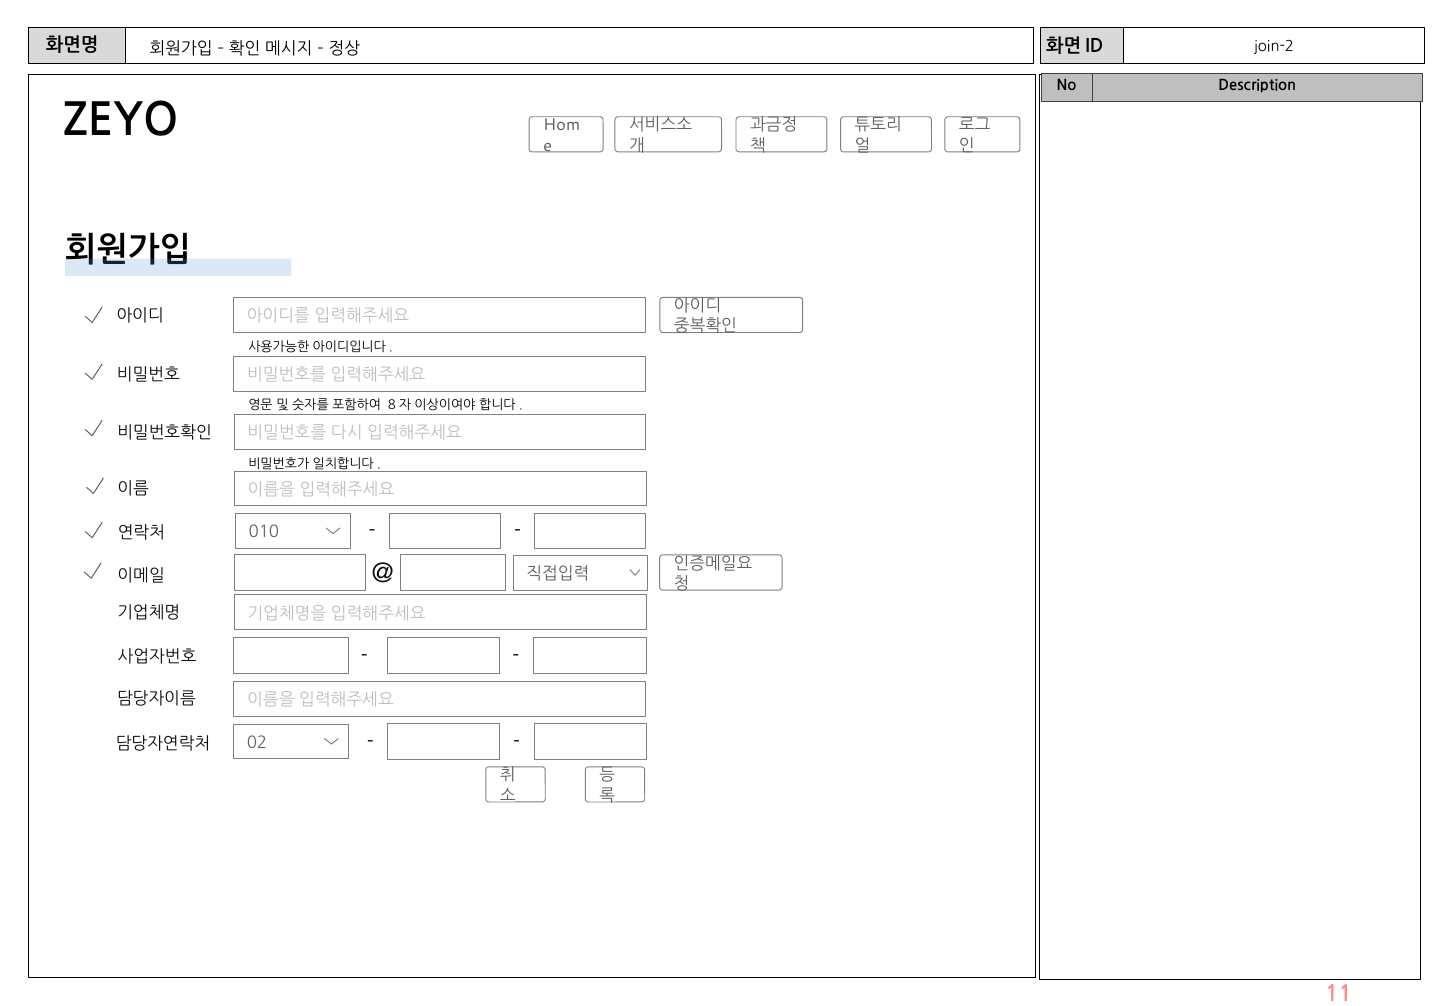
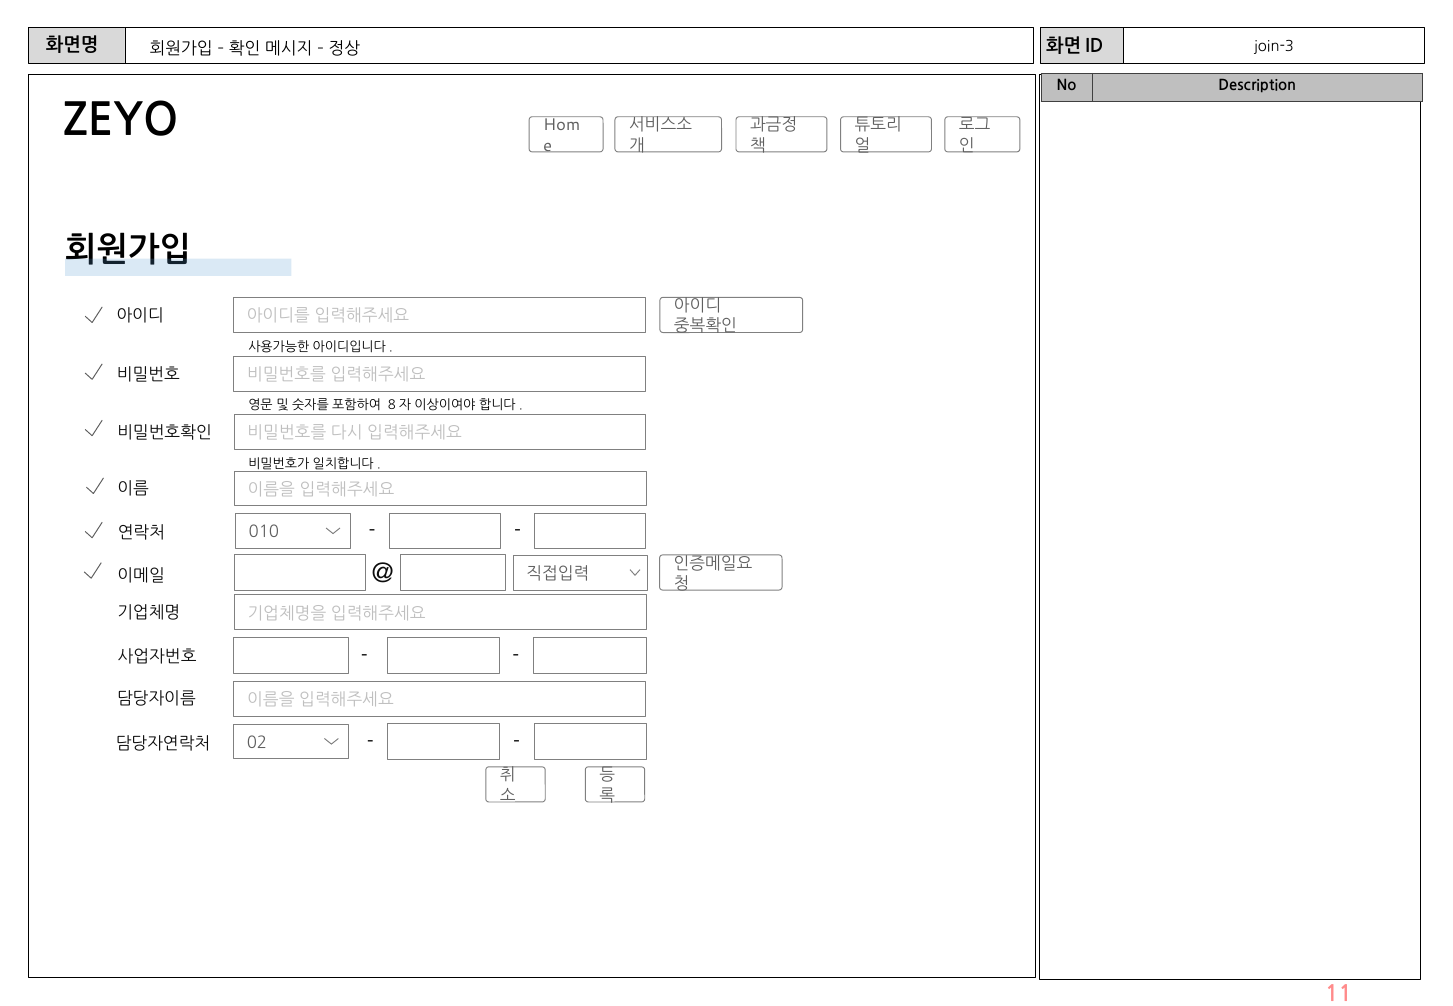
join-2: join-2 -> join-3
